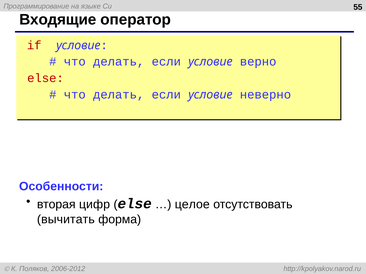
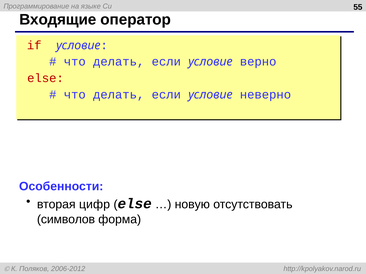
целое: целое -> новую
вычитать: вычитать -> символов
